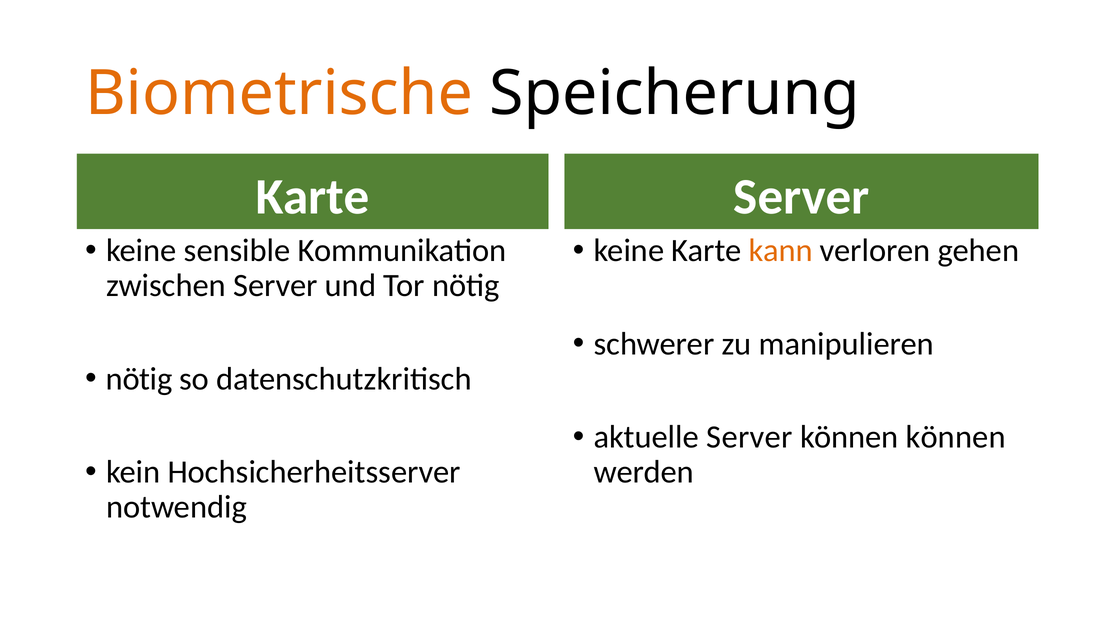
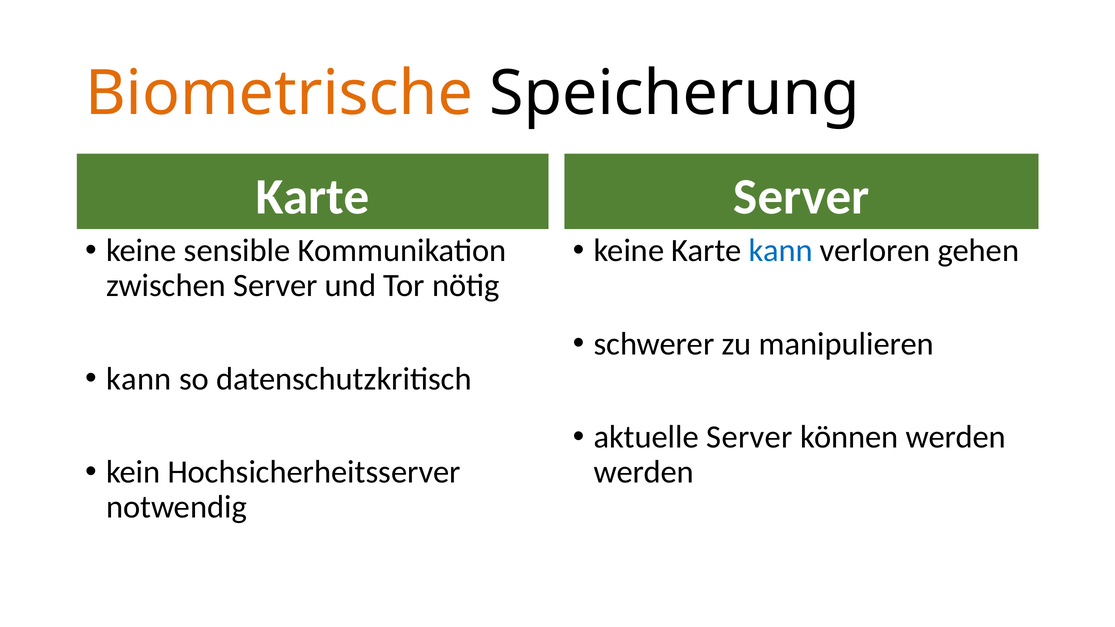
kann at (781, 251) colour: orange -> blue
nötig at (139, 379): nötig -> kann
können können: können -> werden
